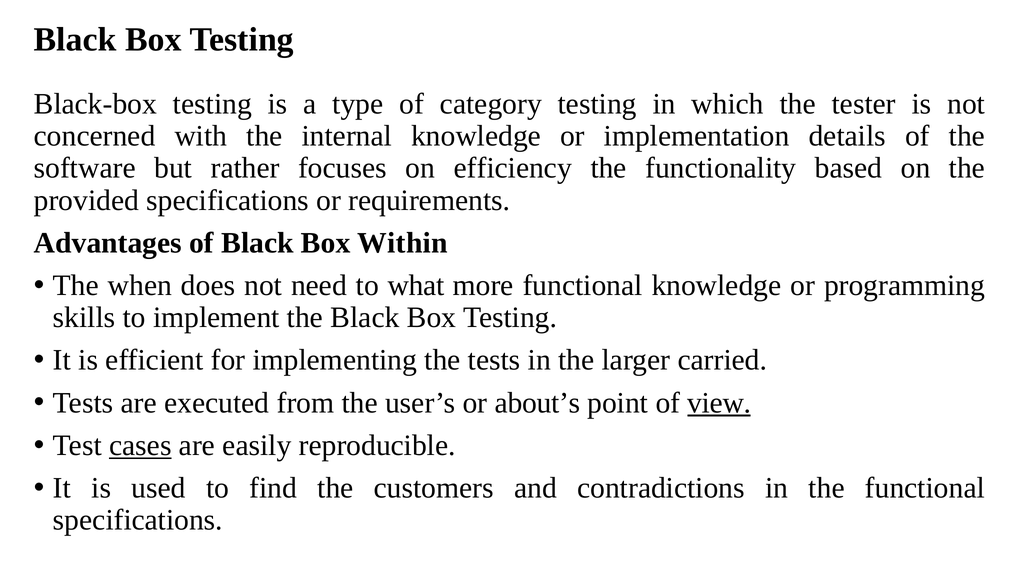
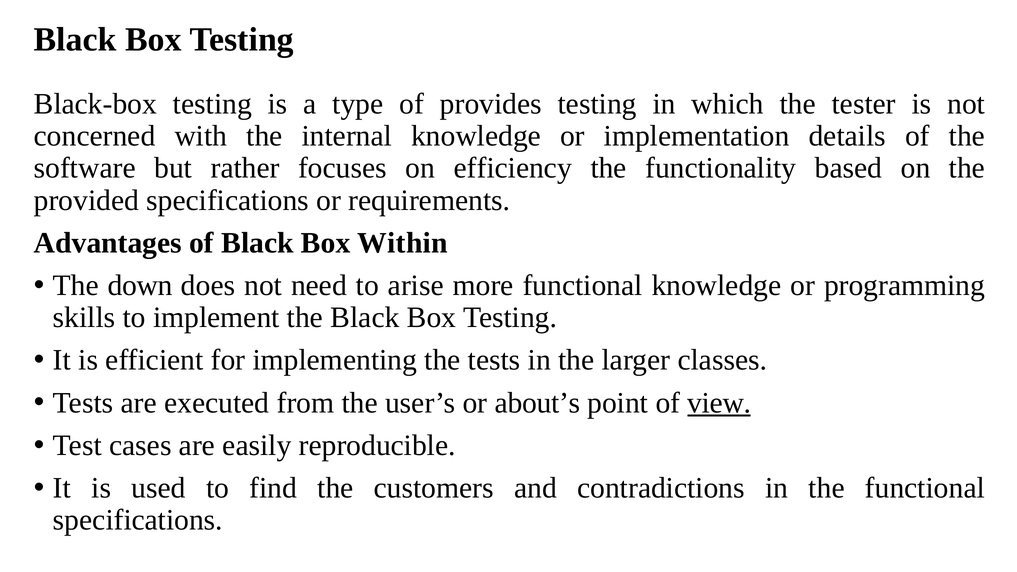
category: category -> provides
when: when -> down
what: what -> arise
carried: carried -> classes
cases underline: present -> none
